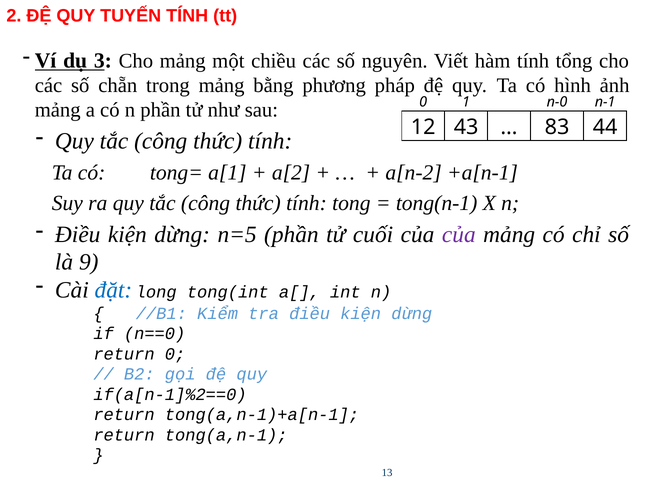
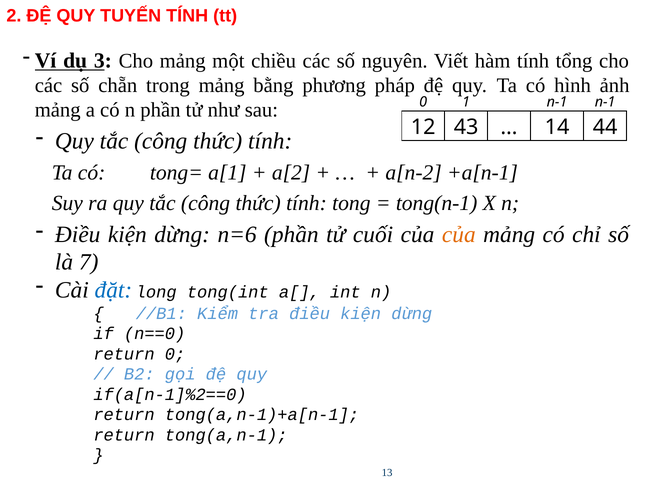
1 n-0: n-0 -> n-1
83: 83 -> 14
n=5: n=5 -> n=6
của at (459, 235) colour: purple -> orange
9: 9 -> 7
